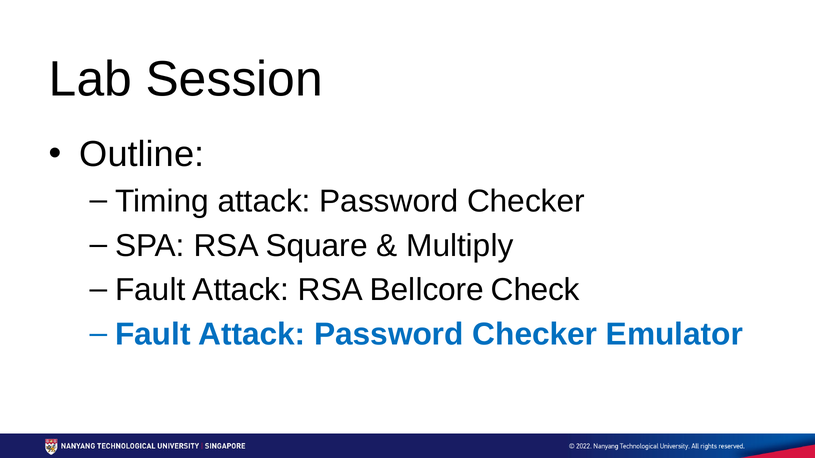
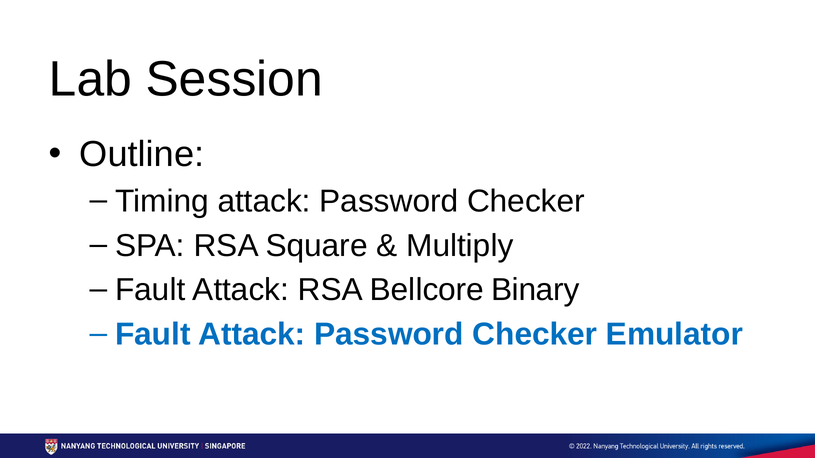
Check: Check -> Binary
